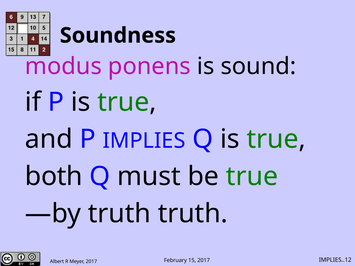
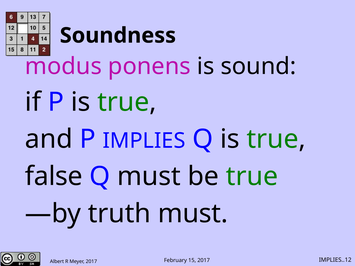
both: both -> false
truth truth: truth -> must
